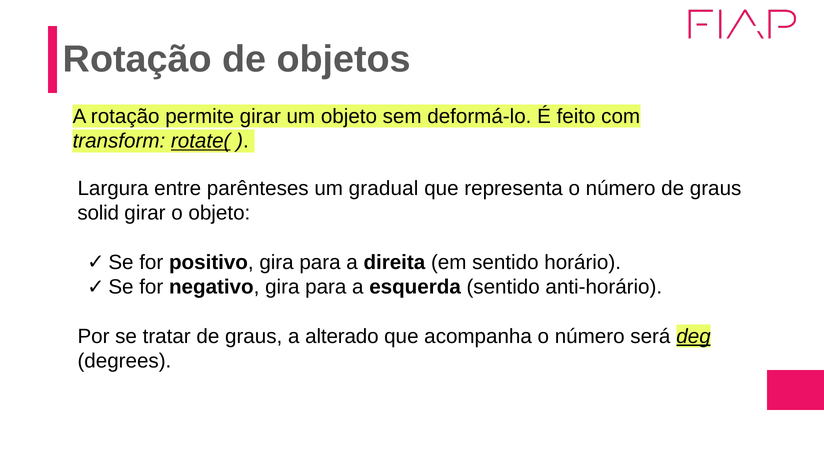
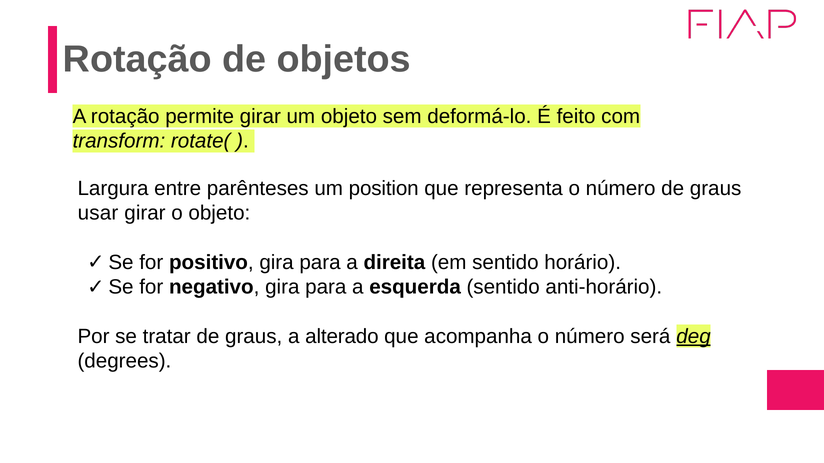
rotate( underline: present -> none
gradual: gradual -> position
solid: solid -> usar
